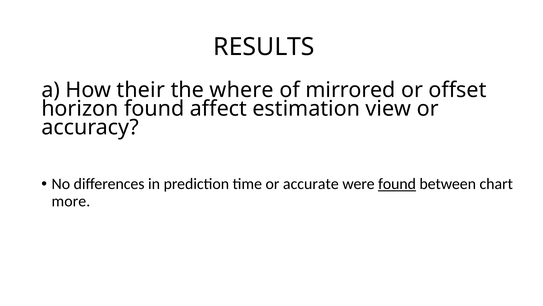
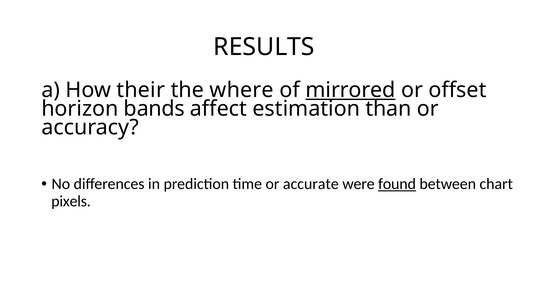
mirrored underline: none -> present
horizon found: found -> bands
view: view -> than
more: more -> pixels
